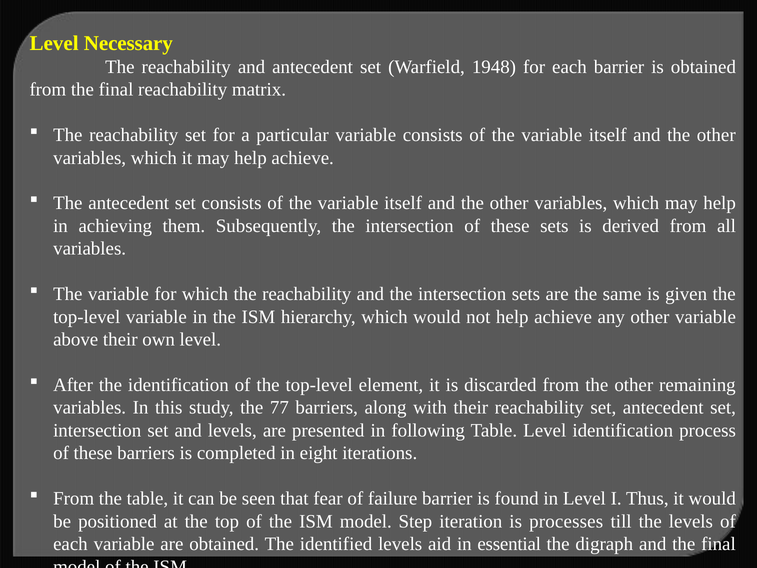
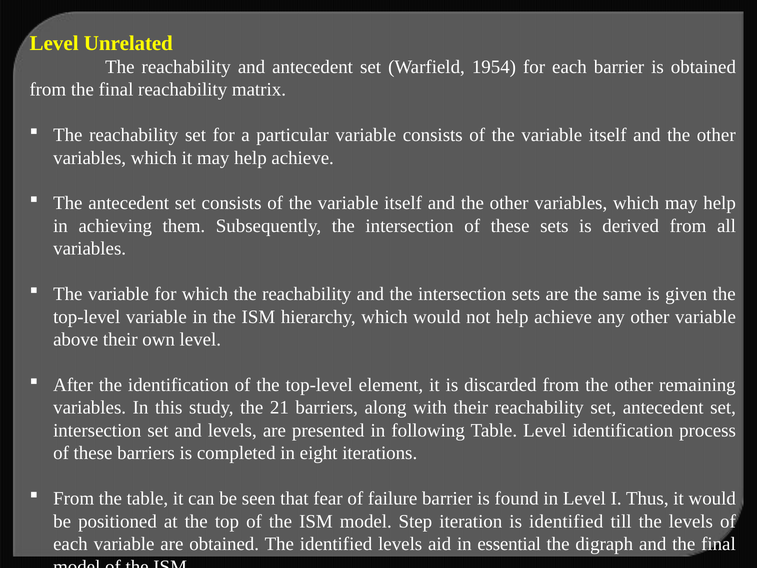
Necessary: Necessary -> Unrelated
1948: 1948 -> 1954
77: 77 -> 21
is processes: processes -> identified
